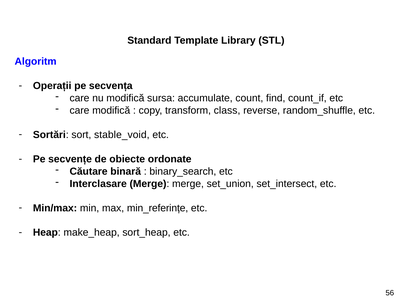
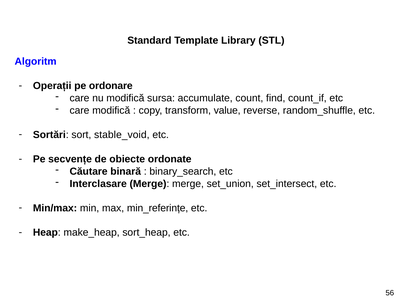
secvența: secvența -> ordonare
class: class -> value
